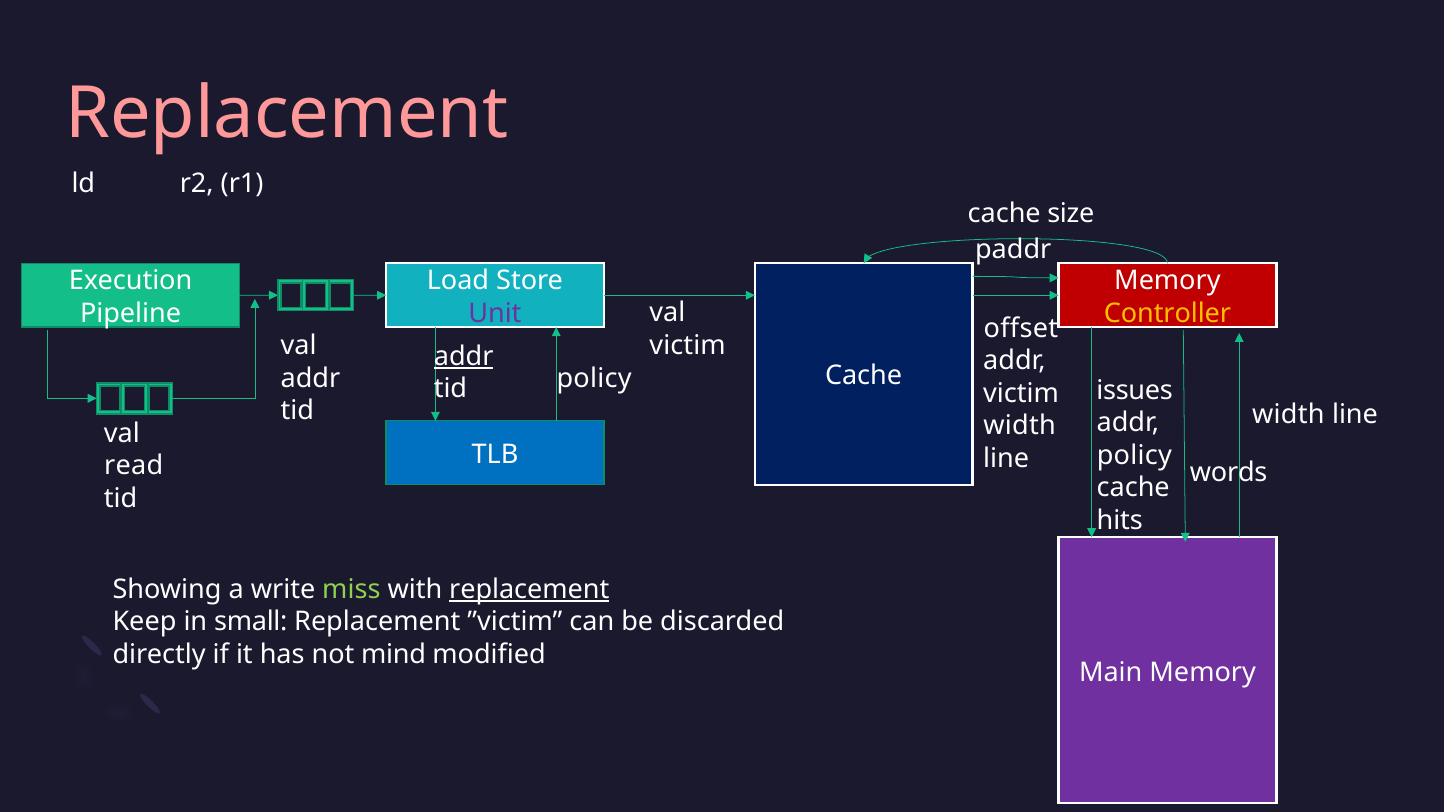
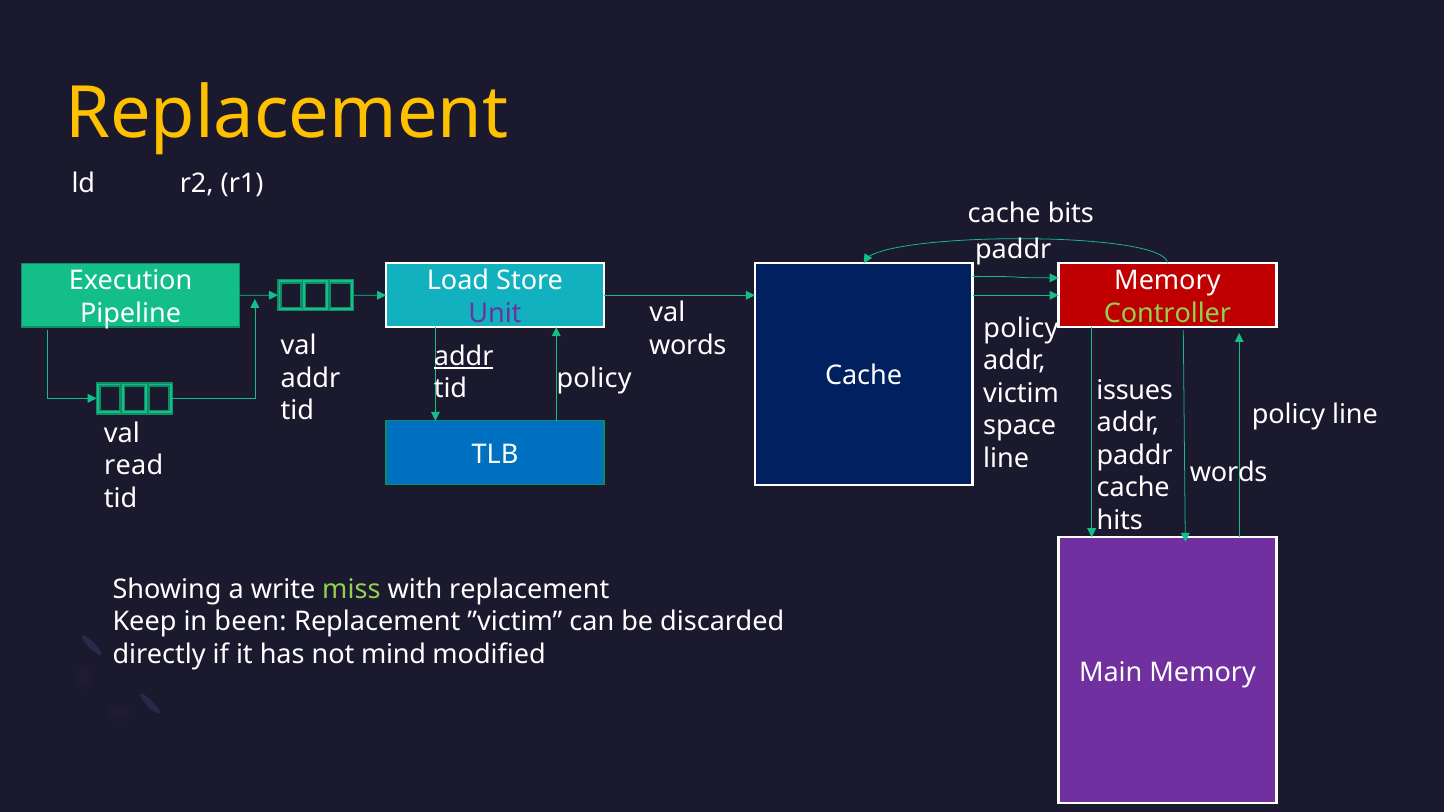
Replacement at (287, 113) colour: pink -> yellow
size: size -> bits
Controller colour: yellow -> light green
offset at (1021, 328): offset -> policy
victim at (688, 345): victim -> words
width at (1288, 415): width -> policy
width at (1020, 426): width -> space
policy at (1134, 455): policy -> paddr
replacement at (529, 590) underline: present -> none
small: small -> been
